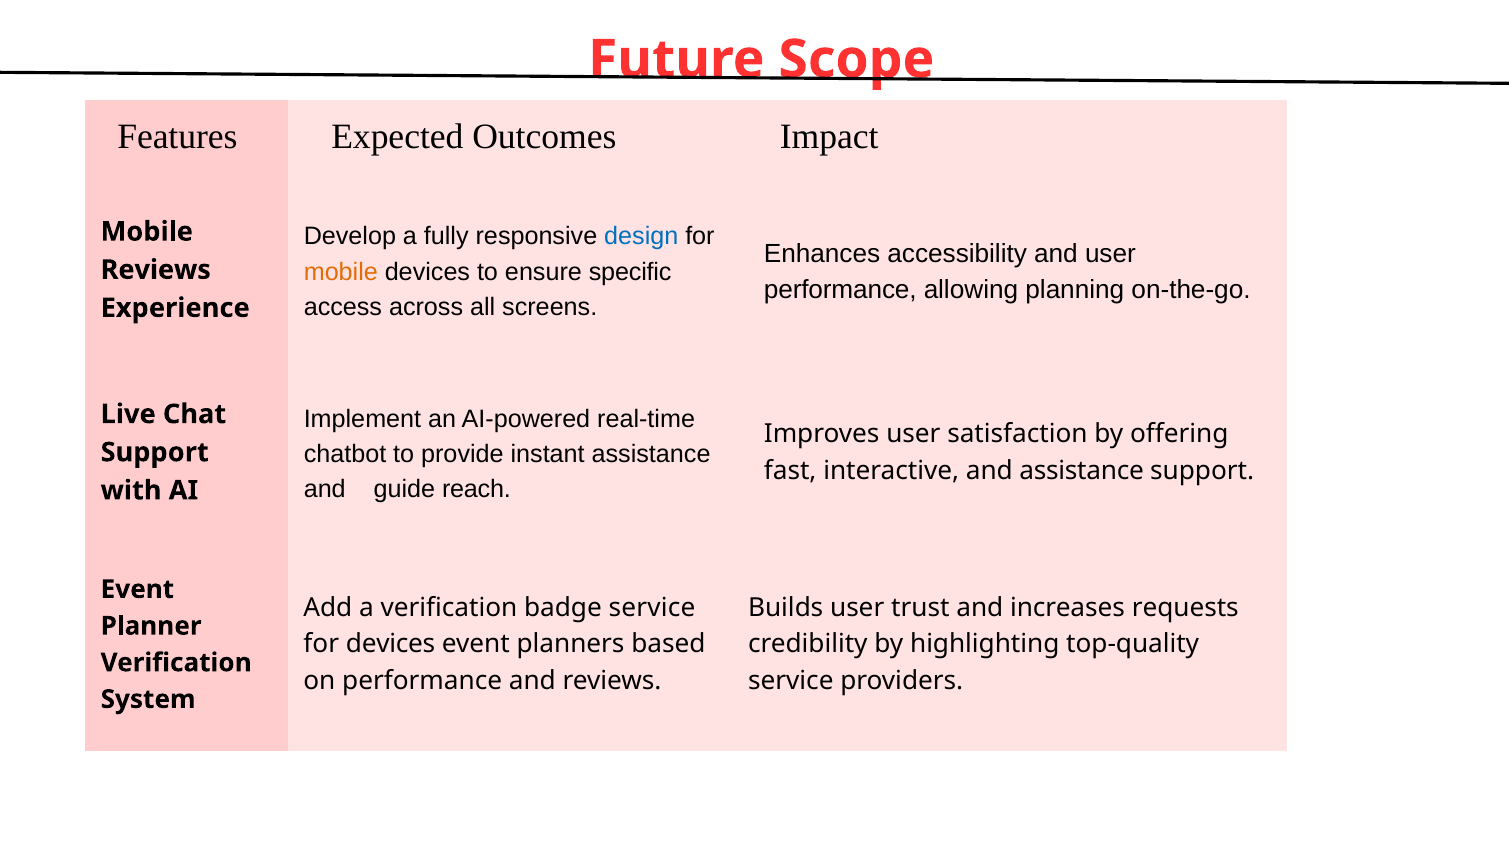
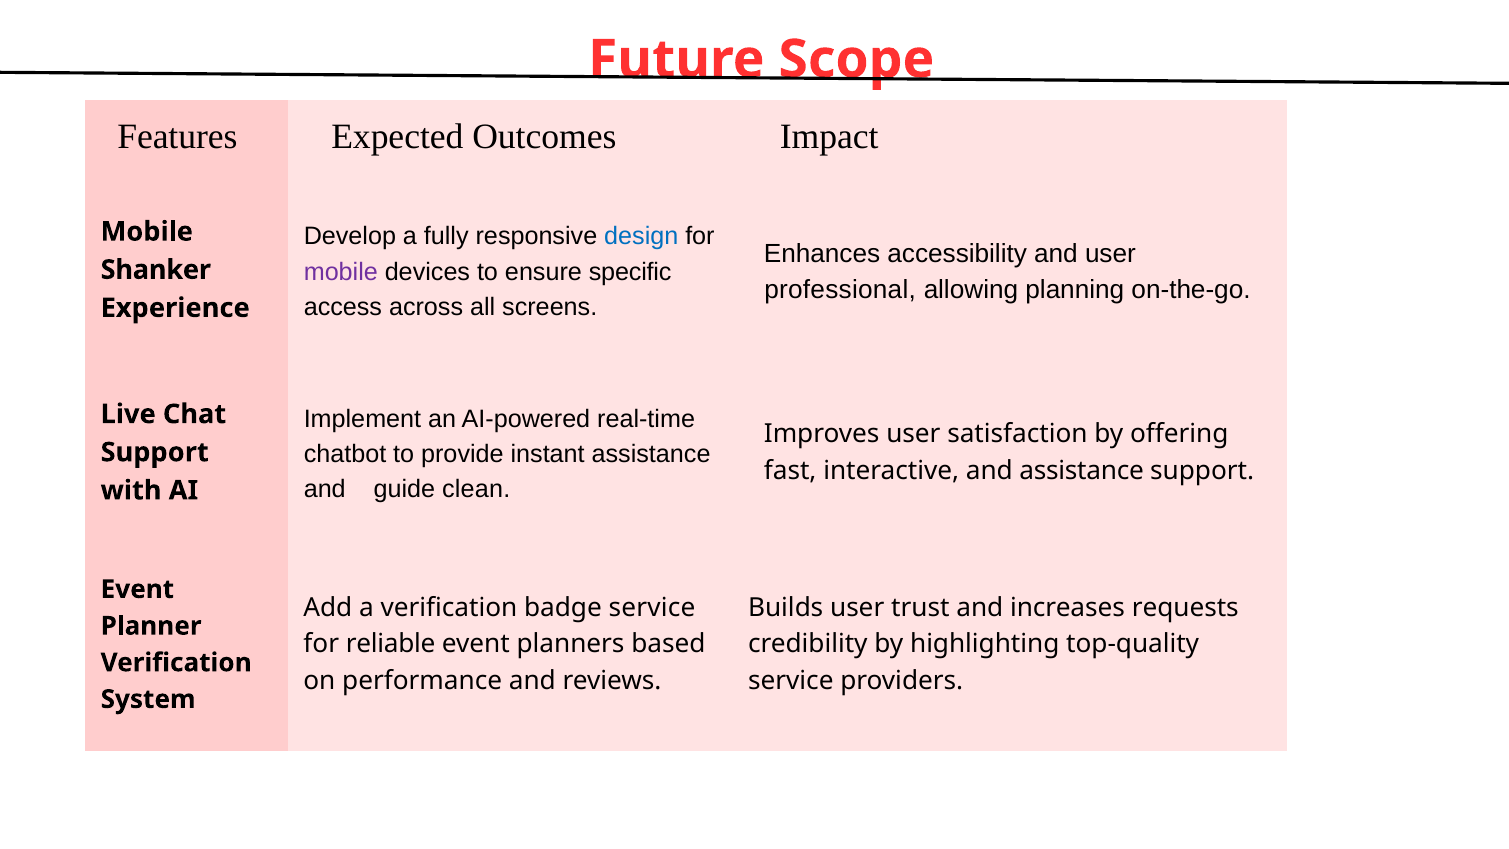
mobile at (341, 272) colour: orange -> purple
Reviews at (156, 270): Reviews -> Shanker
performance at (840, 290): performance -> professional
reach: reach -> clean
for devices: devices -> reliable
